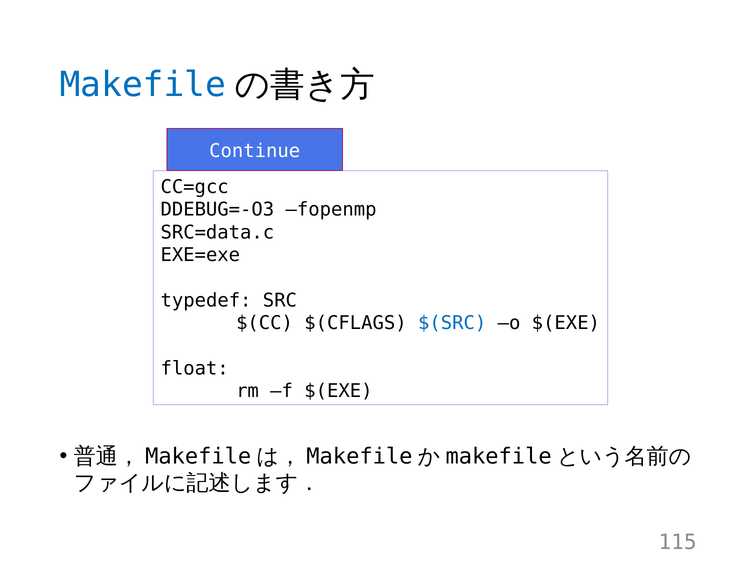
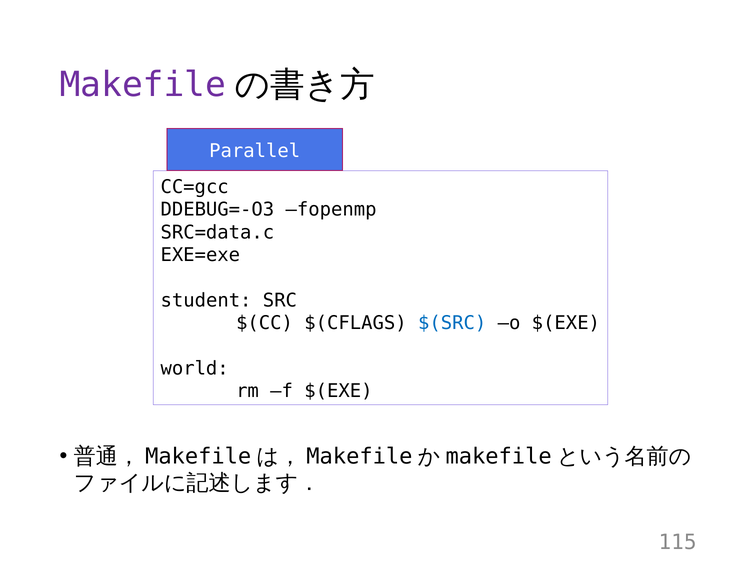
Makefile colour: blue -> purple
Continue: Continue -> Parallel
typedef: typedef -> student
float: float -> world
